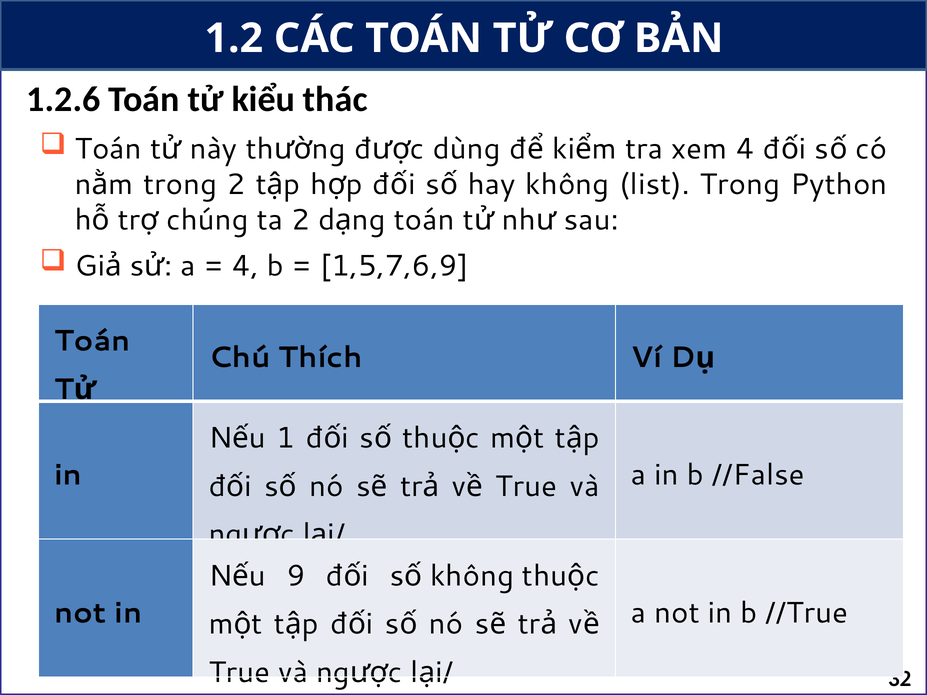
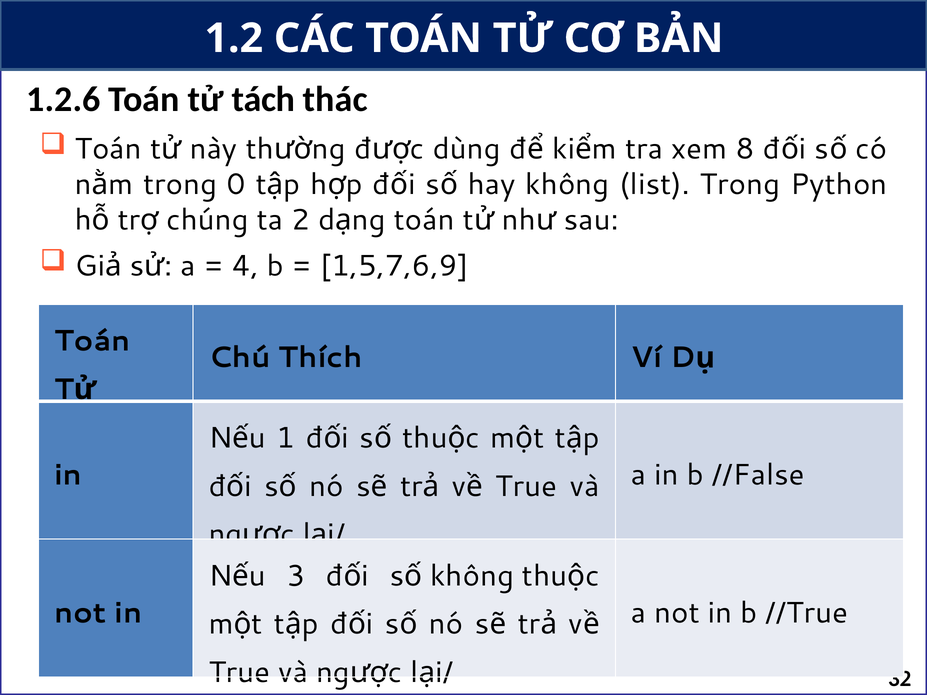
kiểu: kiểu -> tách
xem 4: 4 -> 8
trong 2: 2 -> 0
9: 9 -> 3
